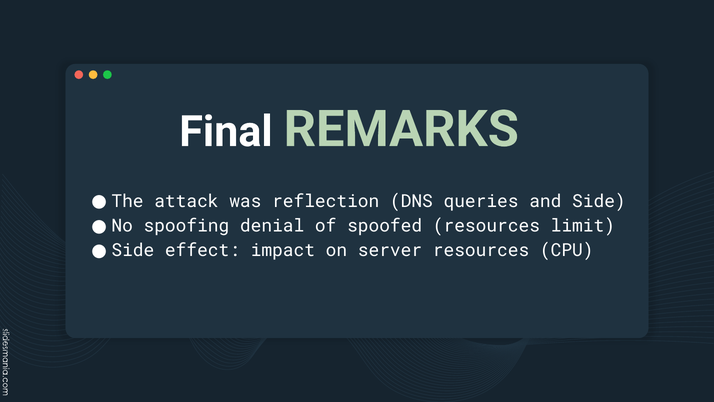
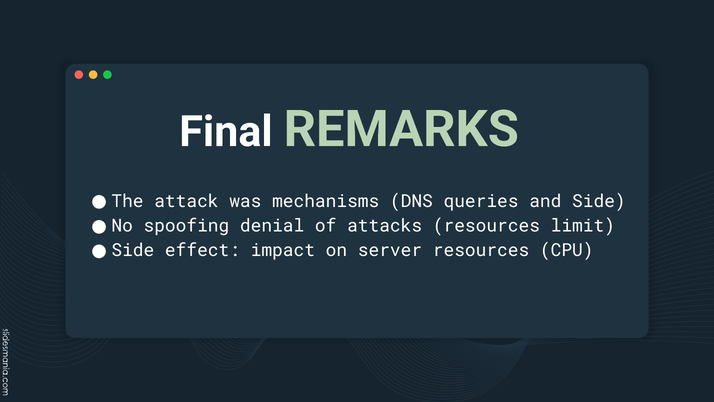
reflection: reflection -> mechanisms
spoofed: spoofed -> attacks
